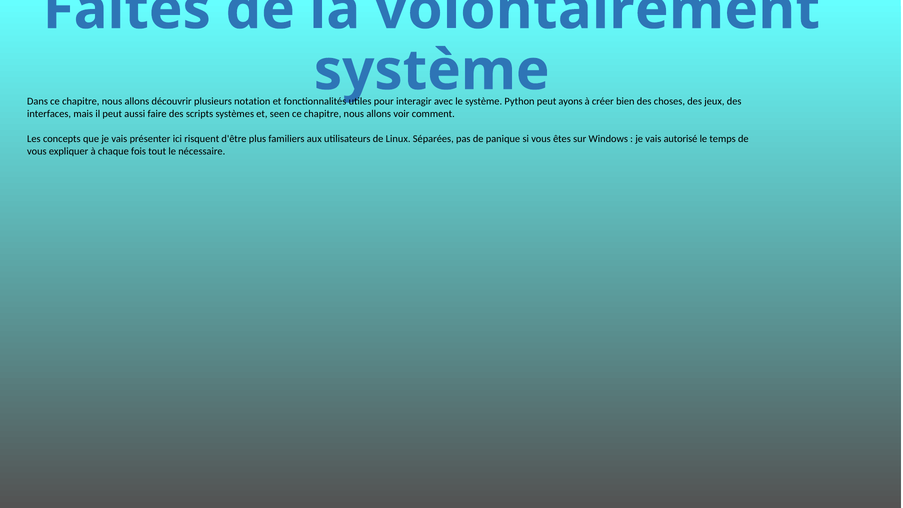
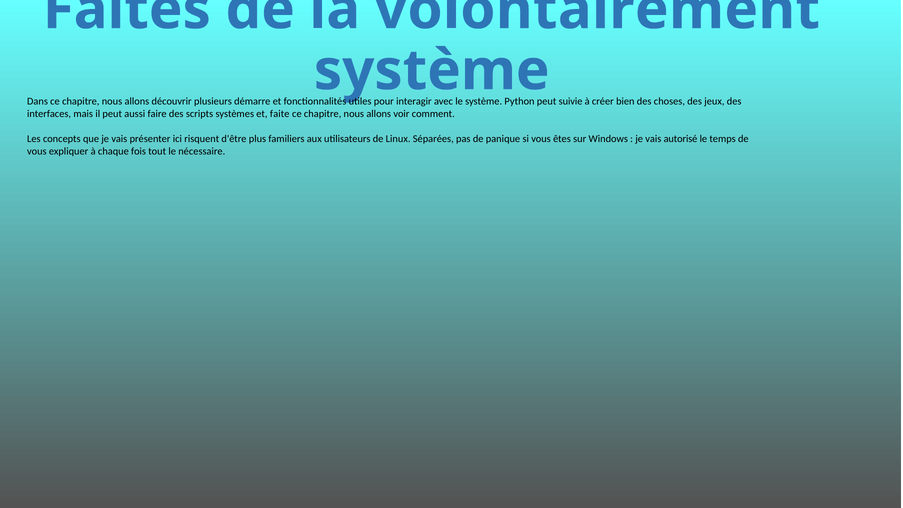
notation: notation -> démarre
ayons: ayons -> suivie
seen: seen -> faite
